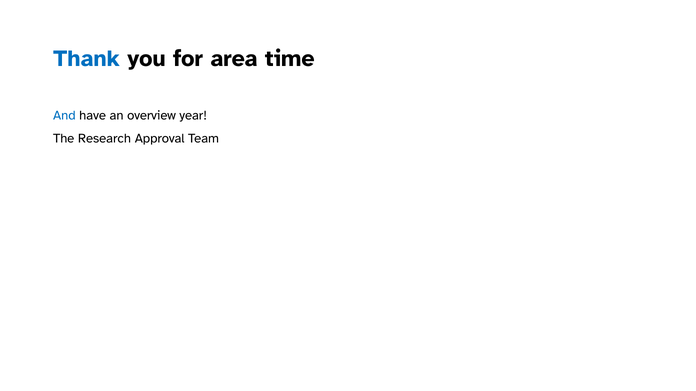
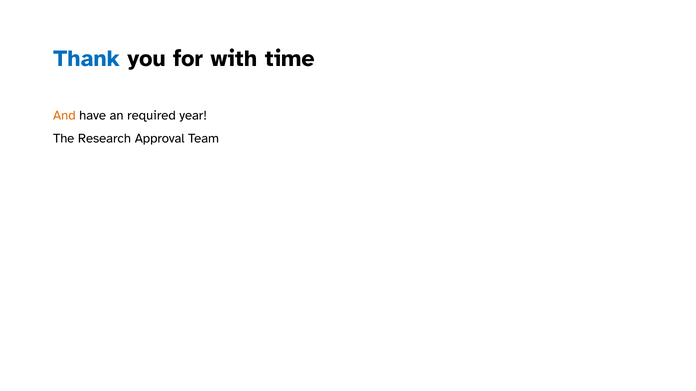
area: area -> with
And colour: blue -> orange
overview: overview -> required
